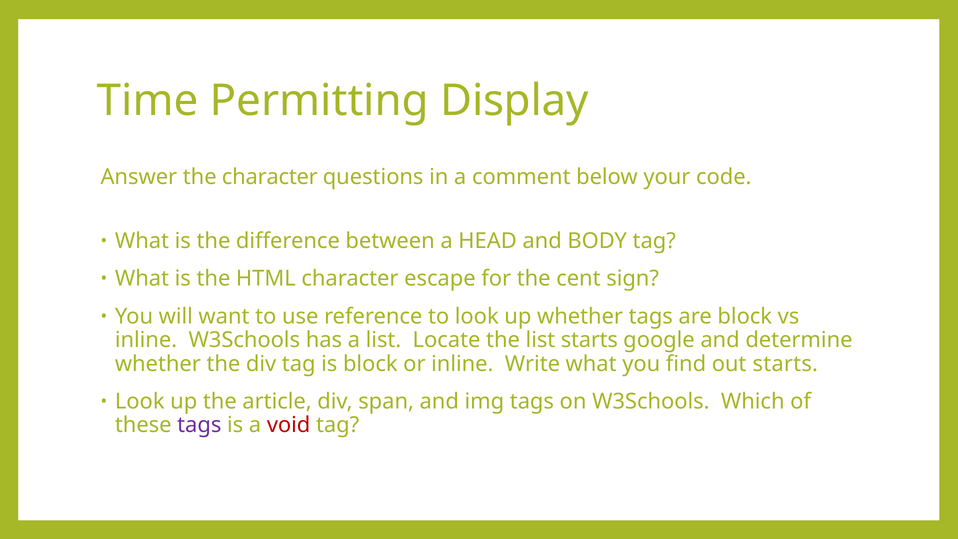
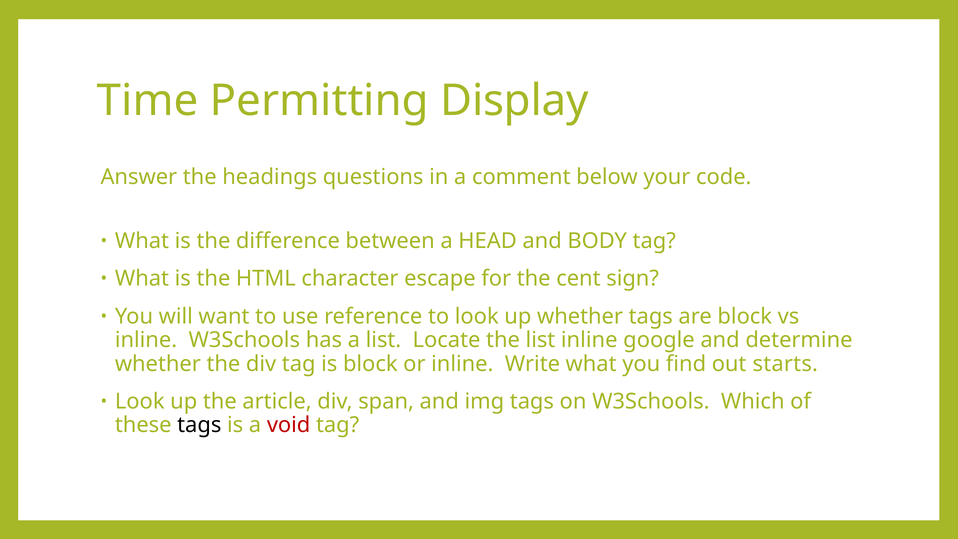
the character: character -> headings
list starts: starts -> inline
tags at (199, 425) colour: purple -> black
